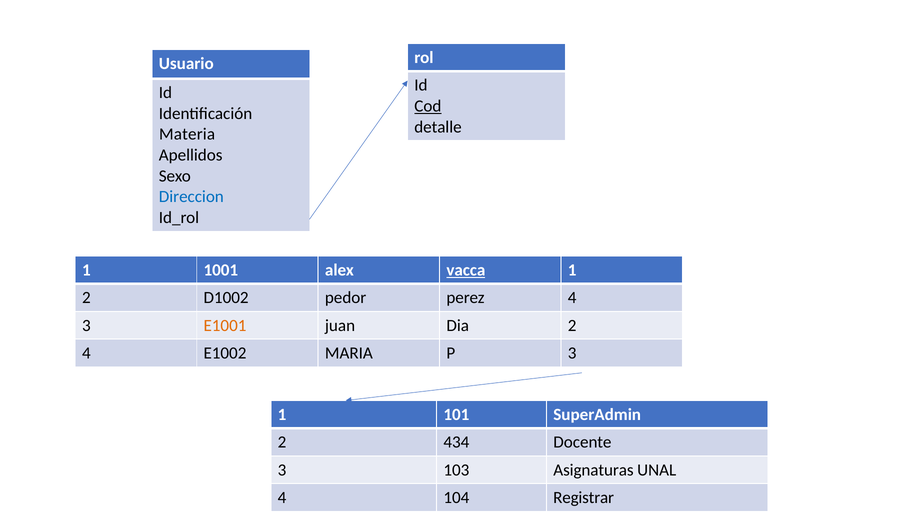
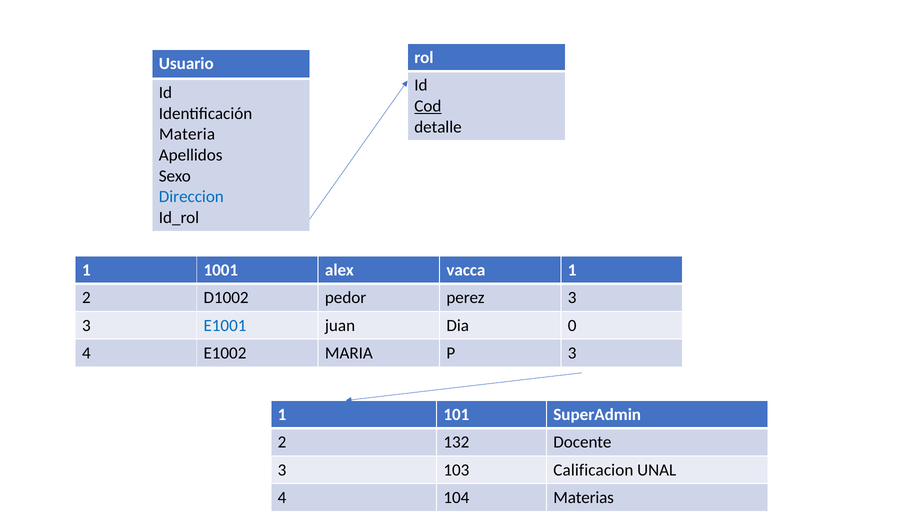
vacca underline: present -> none
perez 4: 4 -> 3
E1001 colour: orange -> blue
Dia 2: 2 -> 0
434: 434 -> 132
Asignaturas: Asignaturas -> Calificacion
Registrar: Registrar -> Materias
